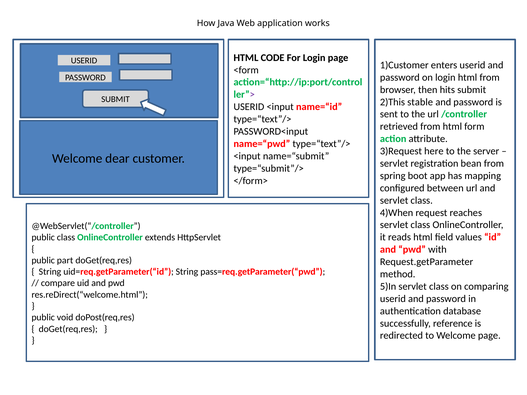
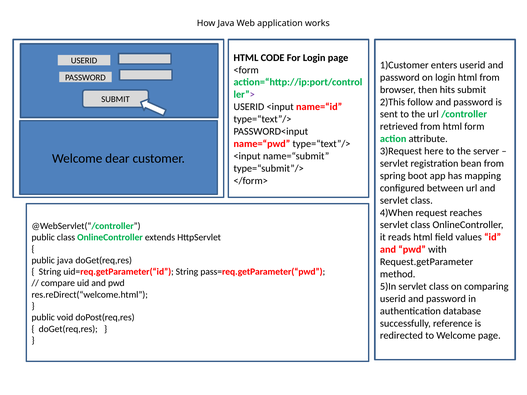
stable: stable -> follow
public part: part -> java
